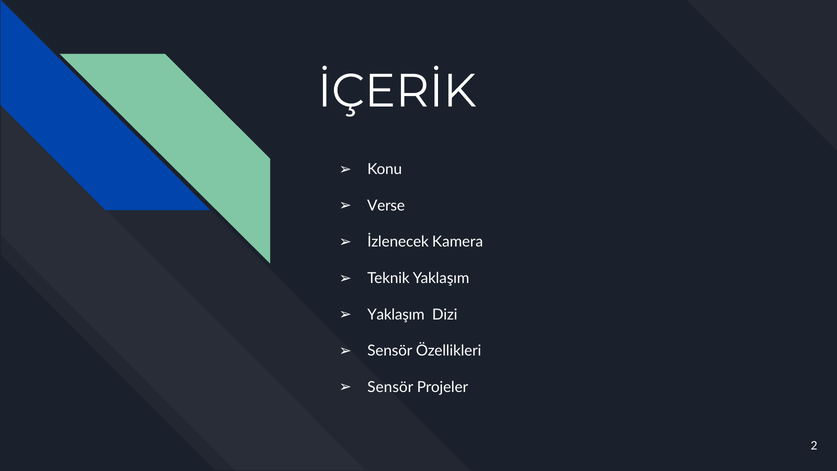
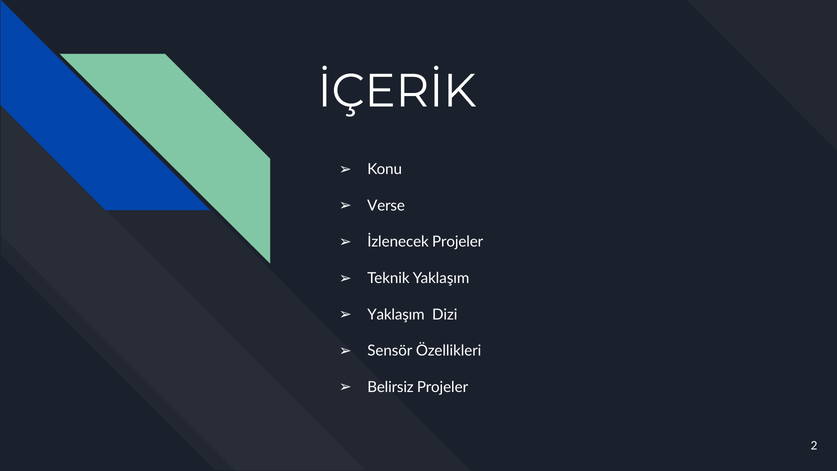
İzlenecek Kamera: Kamera -> Projeler
Sensör at (390, 387): Sensör -> Belirsiz
